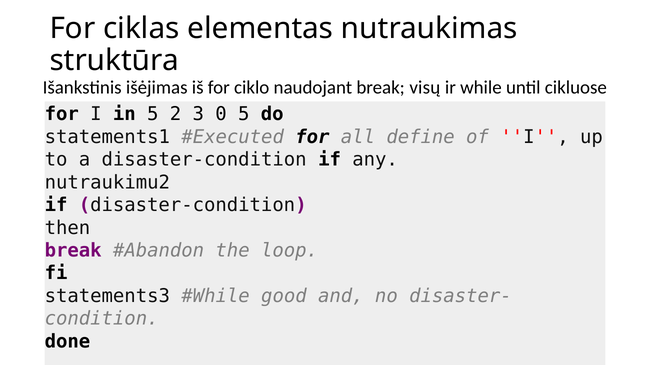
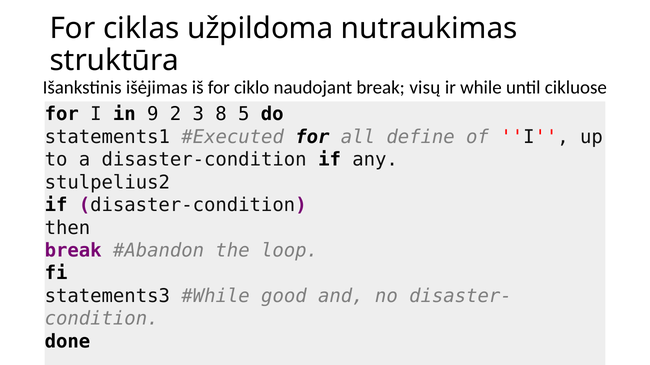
elementas: elementas -> užpildoma
in 5: 5 -> 9
0: 0 -> 8
nutraukimu2: nutraukimu2 -> stulpelius2
